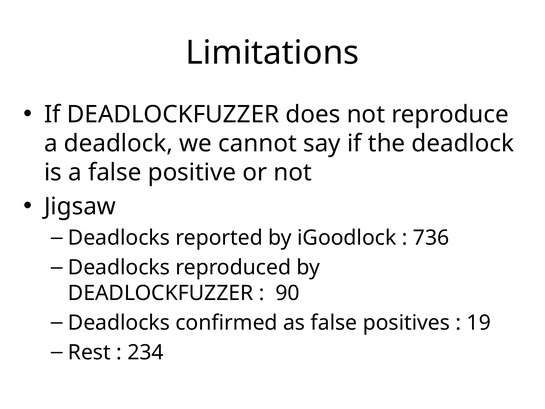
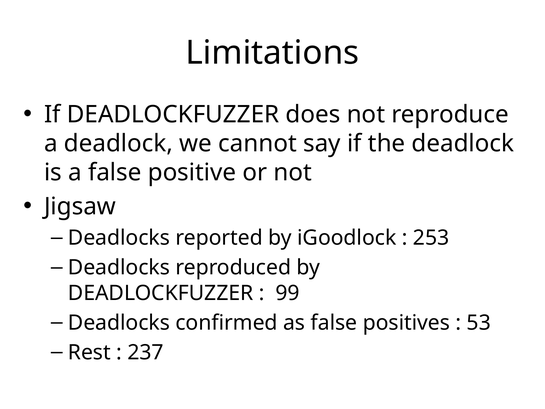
736: 736 -> 253
90: 90 -> 99
19: 19 -> 53
234: 234 -> 237
